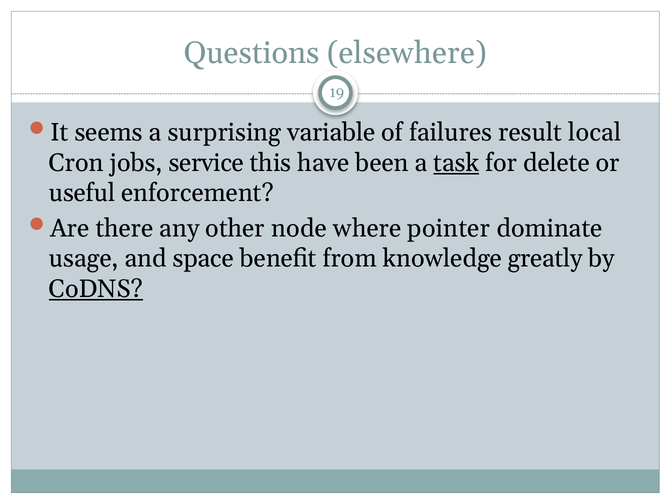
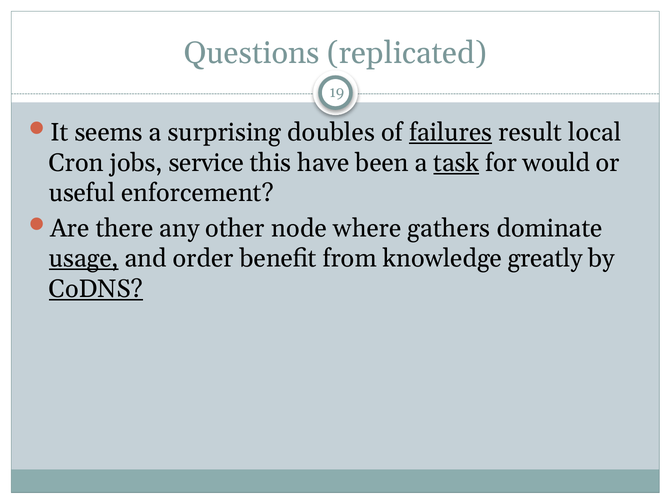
elsewhere: elsewhere -> replicated
variable: variable -> doubles
failures underline: none -> present
delete: delete -> would
pointer: pointer -> gathers
usage underline: none -> present
space: space -> order
